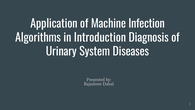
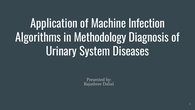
Introduction: Introduction -> Methodology
